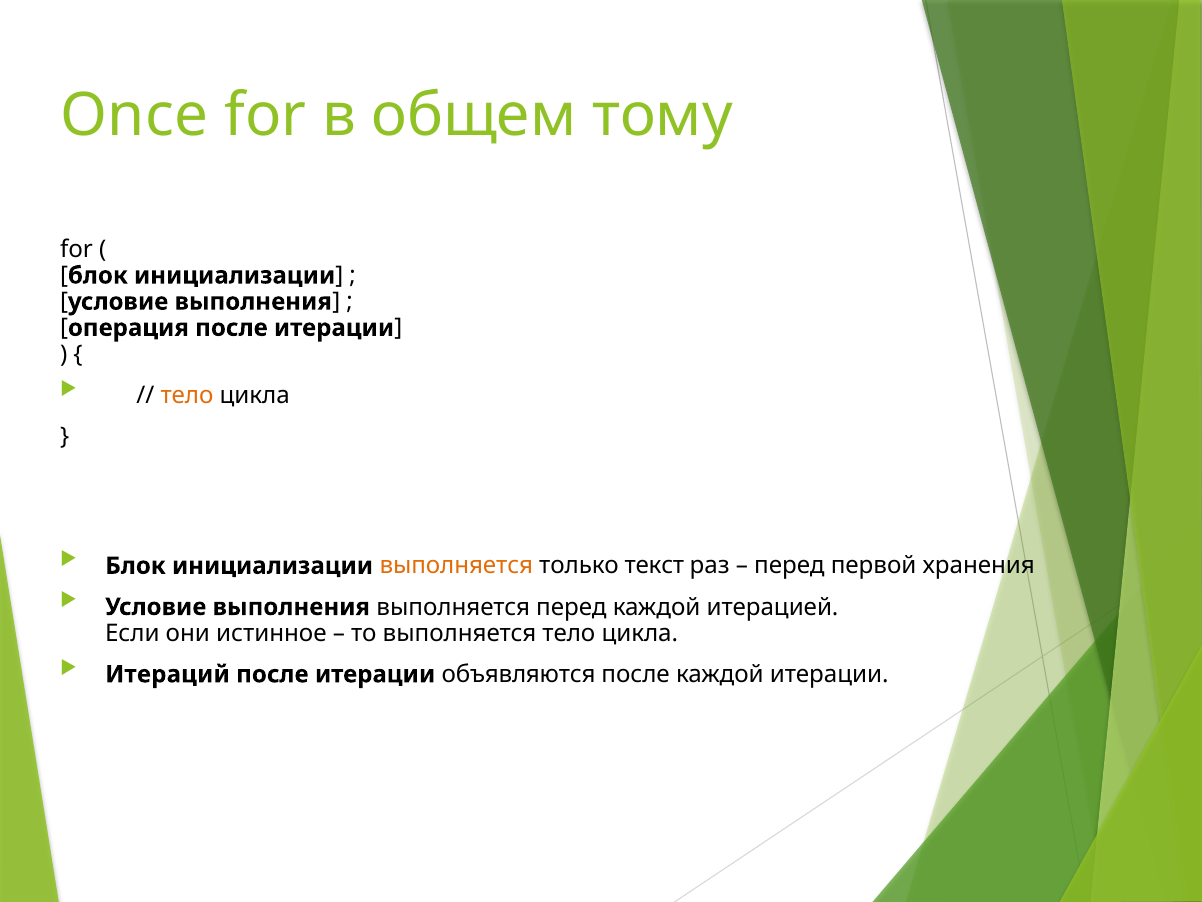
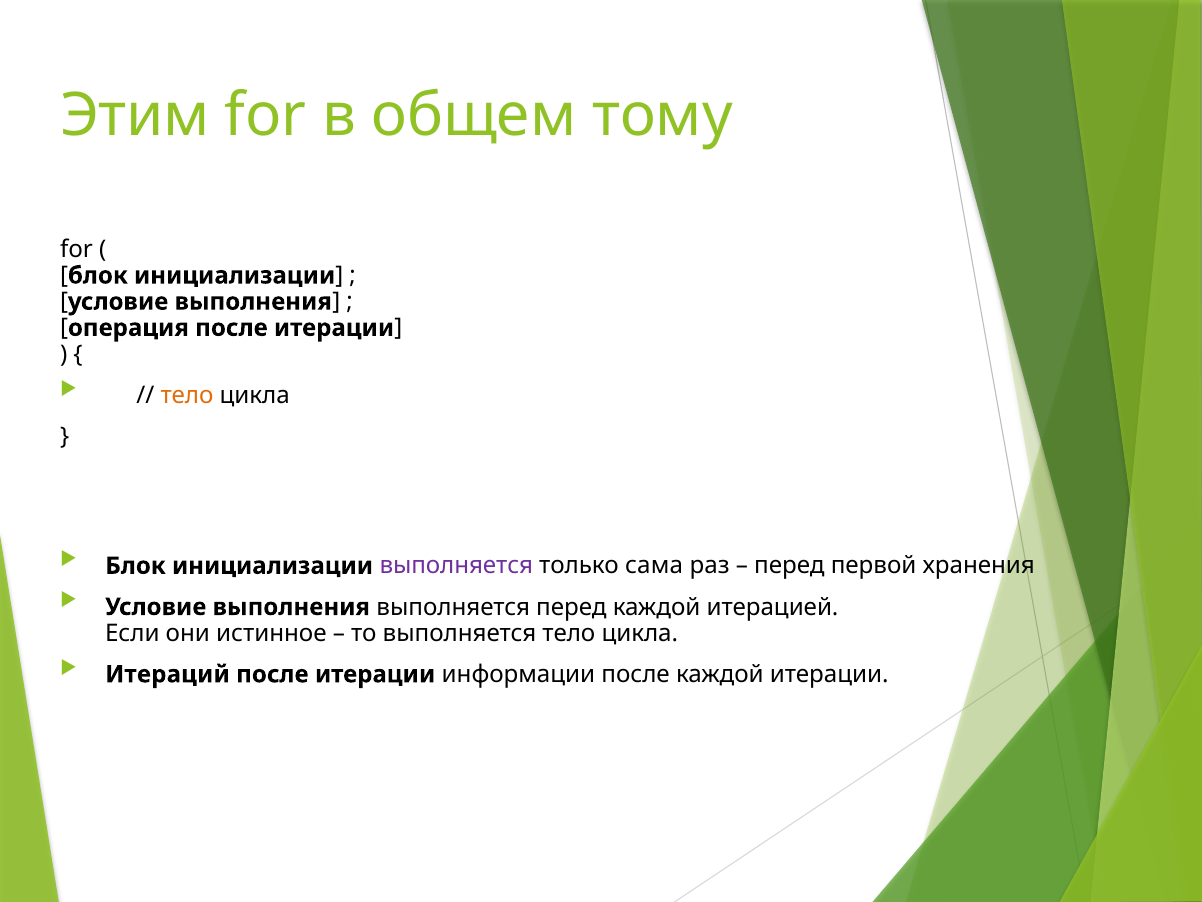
Once: Once -> Этим
выполняется at (456, 565) colour: orange -> purple
текст: текст -> сама
объявляются: объявляются -> информации
